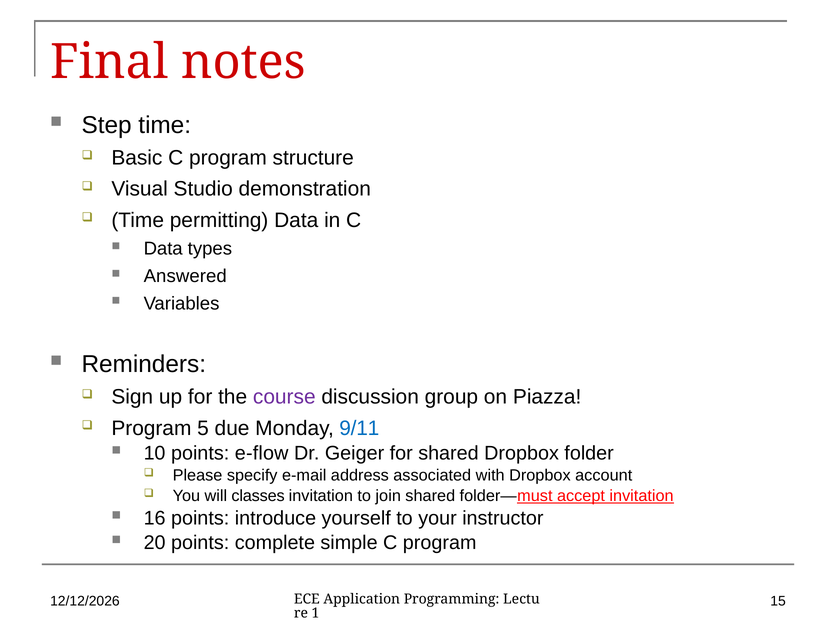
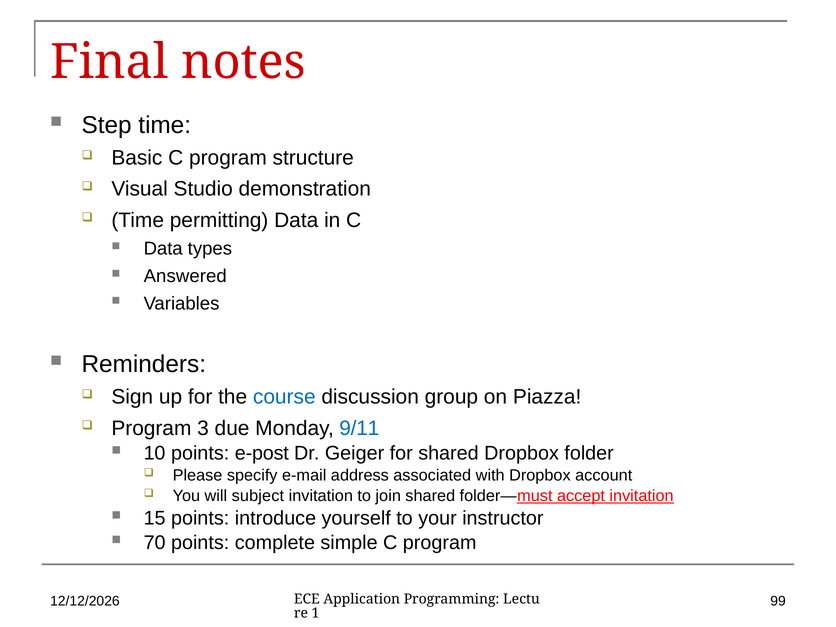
course colour: purple -> blue
5: 5 -> 3
e-flow: e-flow -> e-post
classes: classes -> subject
16: 16 -> 15
20: 20 -> 70
15: 15 -> 99
